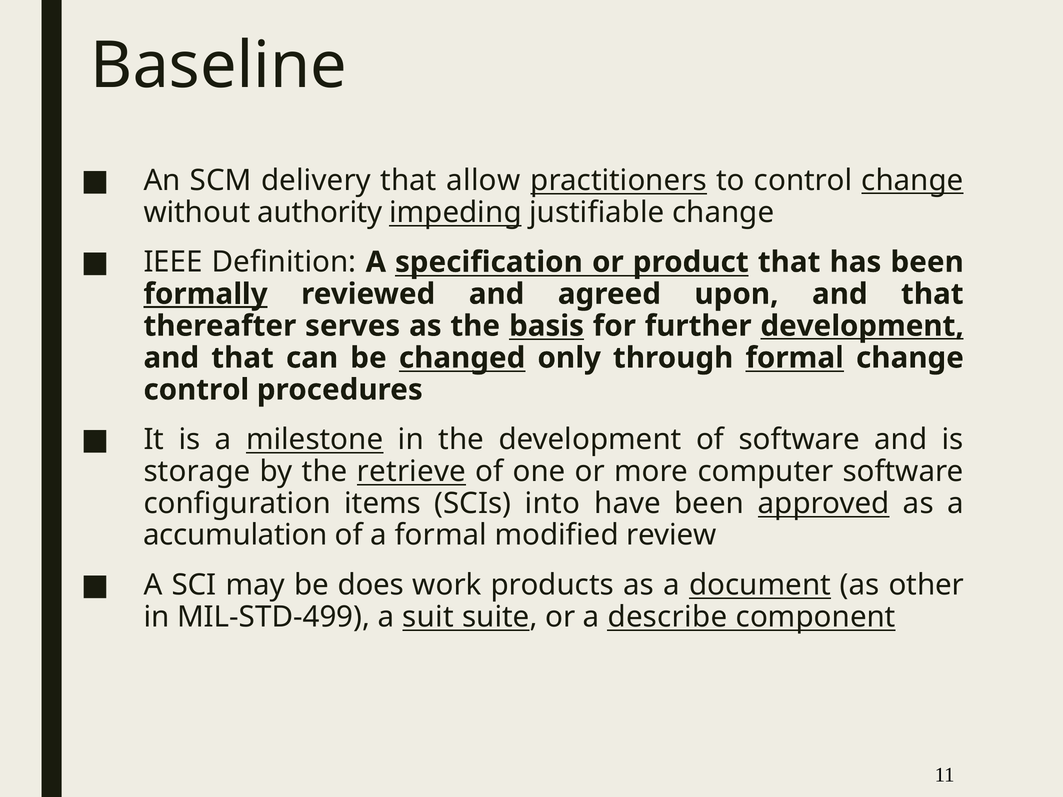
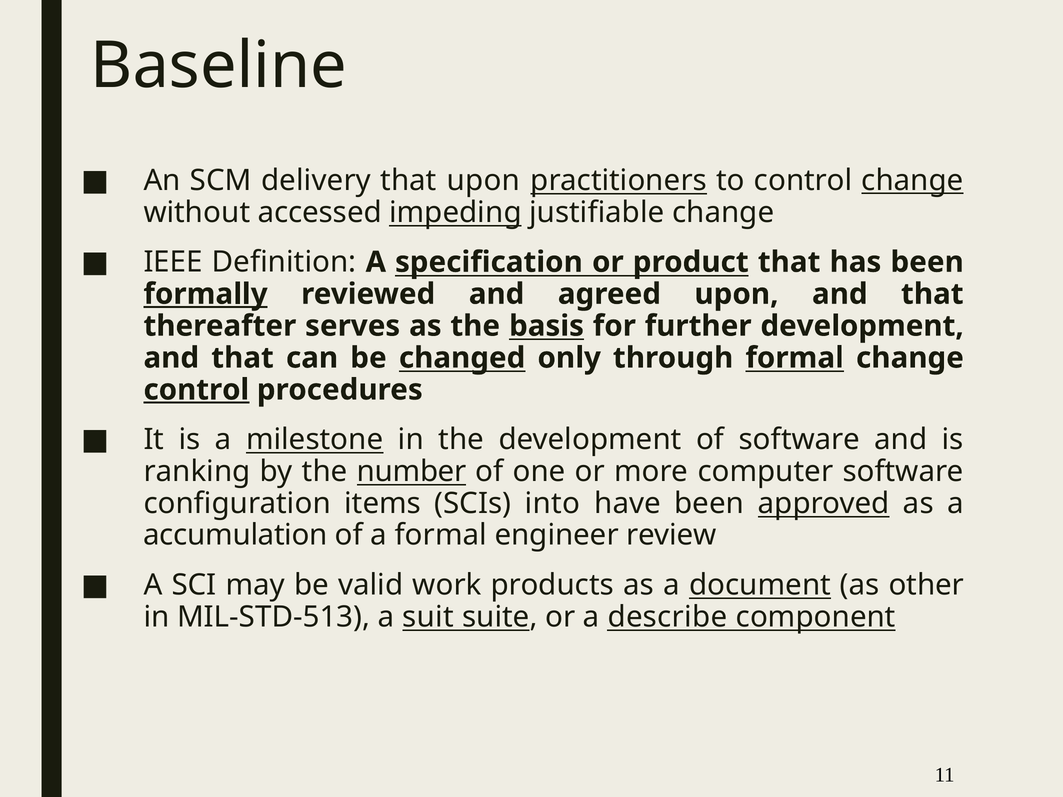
that allow: allow -> upon
authority: authority -> accessed
development at (862, 326) underline: present -> none
control at (196, 390) underline: none -> present
storage: storage -> ranking
retrieve: retrieve -> number
modified: modified -> engineer
does: does -> valid
MIL-STD-499: MIL-STD-499 -> MIL-STD-513
